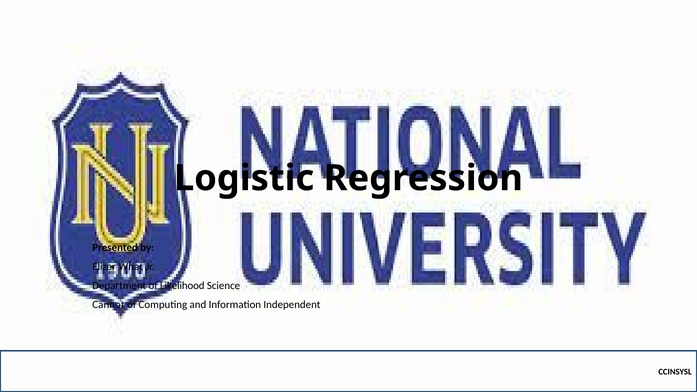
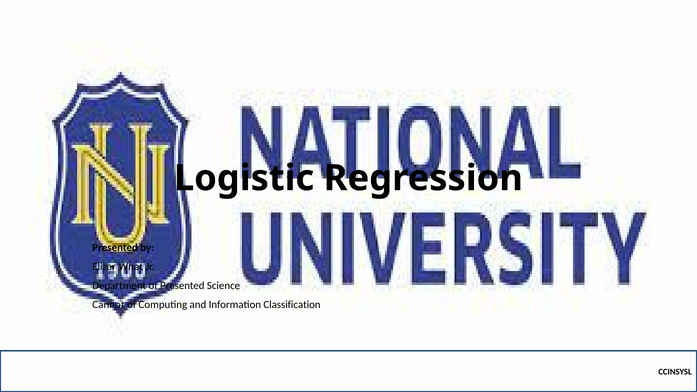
of Likelihood: Likelihood -> Presented
Independent: Independent -> Classification
